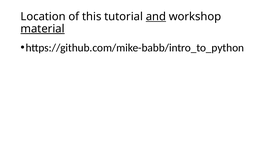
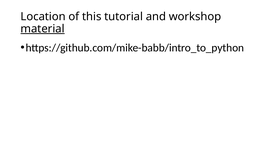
and underline: present -> none
